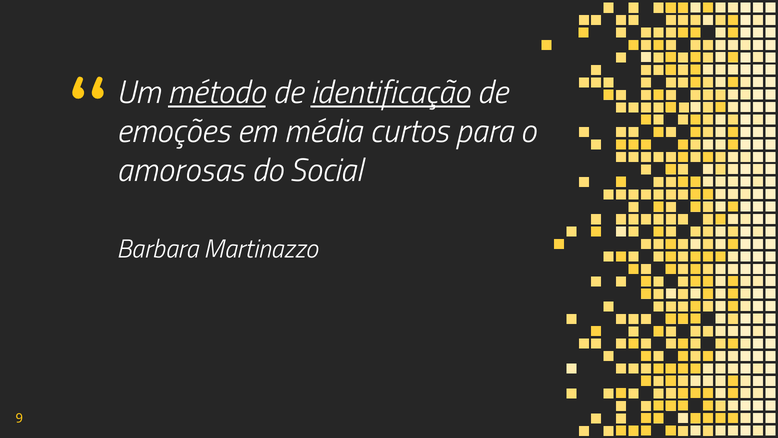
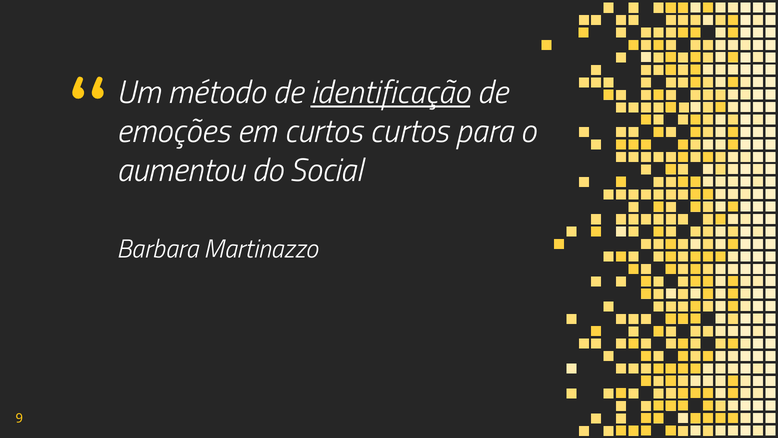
método underline: present -> none
em média: média -> curtos
amorosas: amorosas -> aumentou
